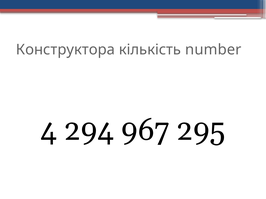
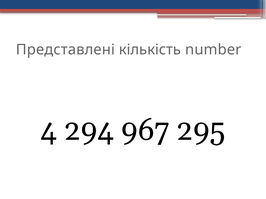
Конструктора: Конструктора -> Представлені
